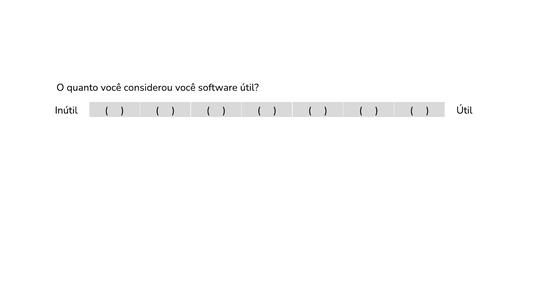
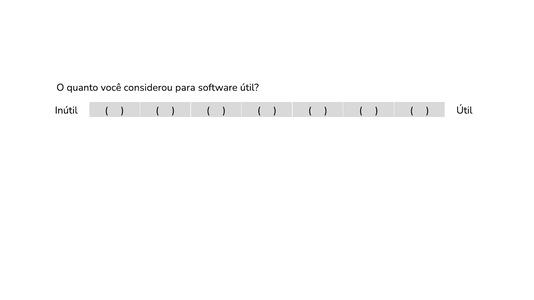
considerou você: você -> para
